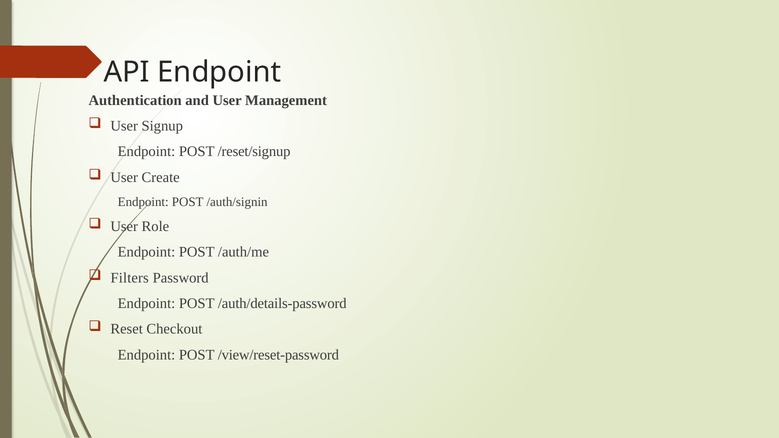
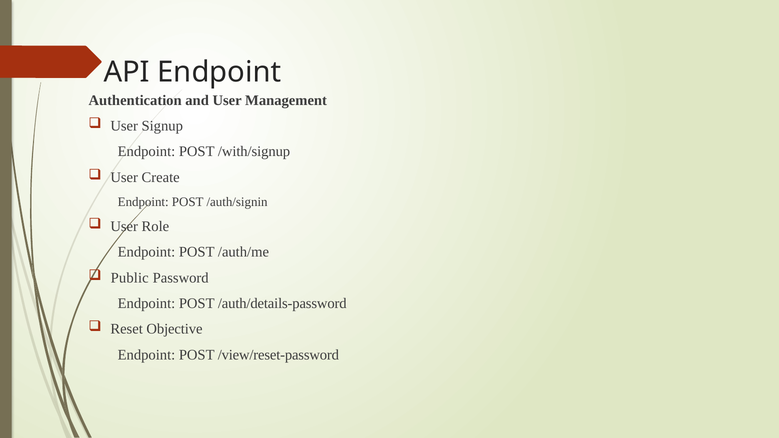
/reset/signup: /reset/signup -> /with/signup
Filters: Filters -> Public
Checkout: Checkout -> Objective
